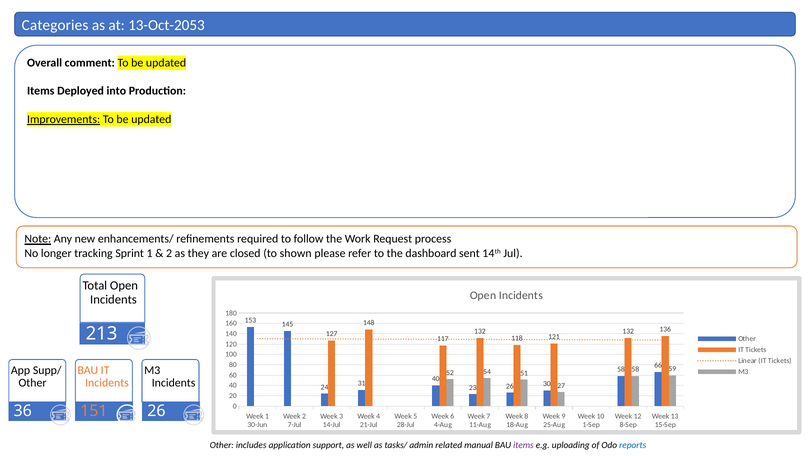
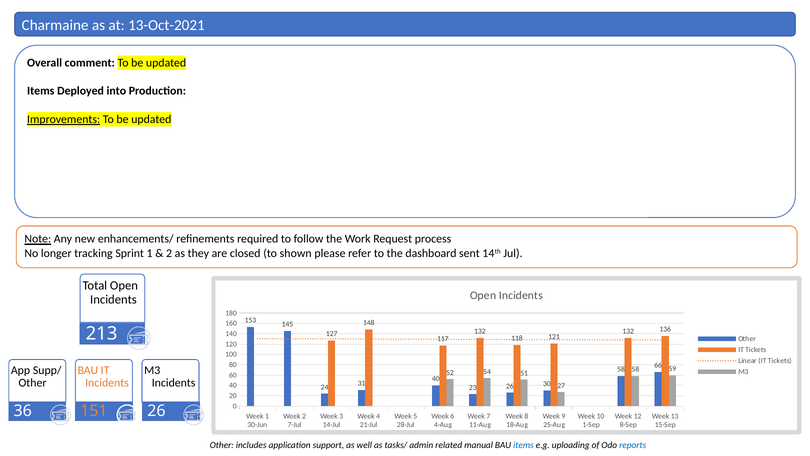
Categories: Categories -> Charmaine
13-Oct-2053: 13-Oct-2053 -> 13-Oct-2021
items at (523, 445) colour: purple -> blue
